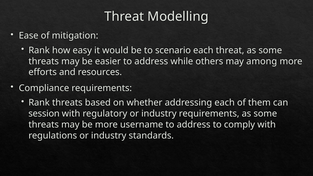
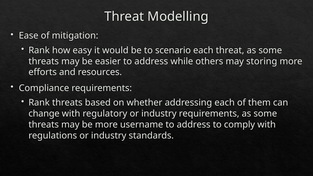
among: among -> storing
session: session -> change
